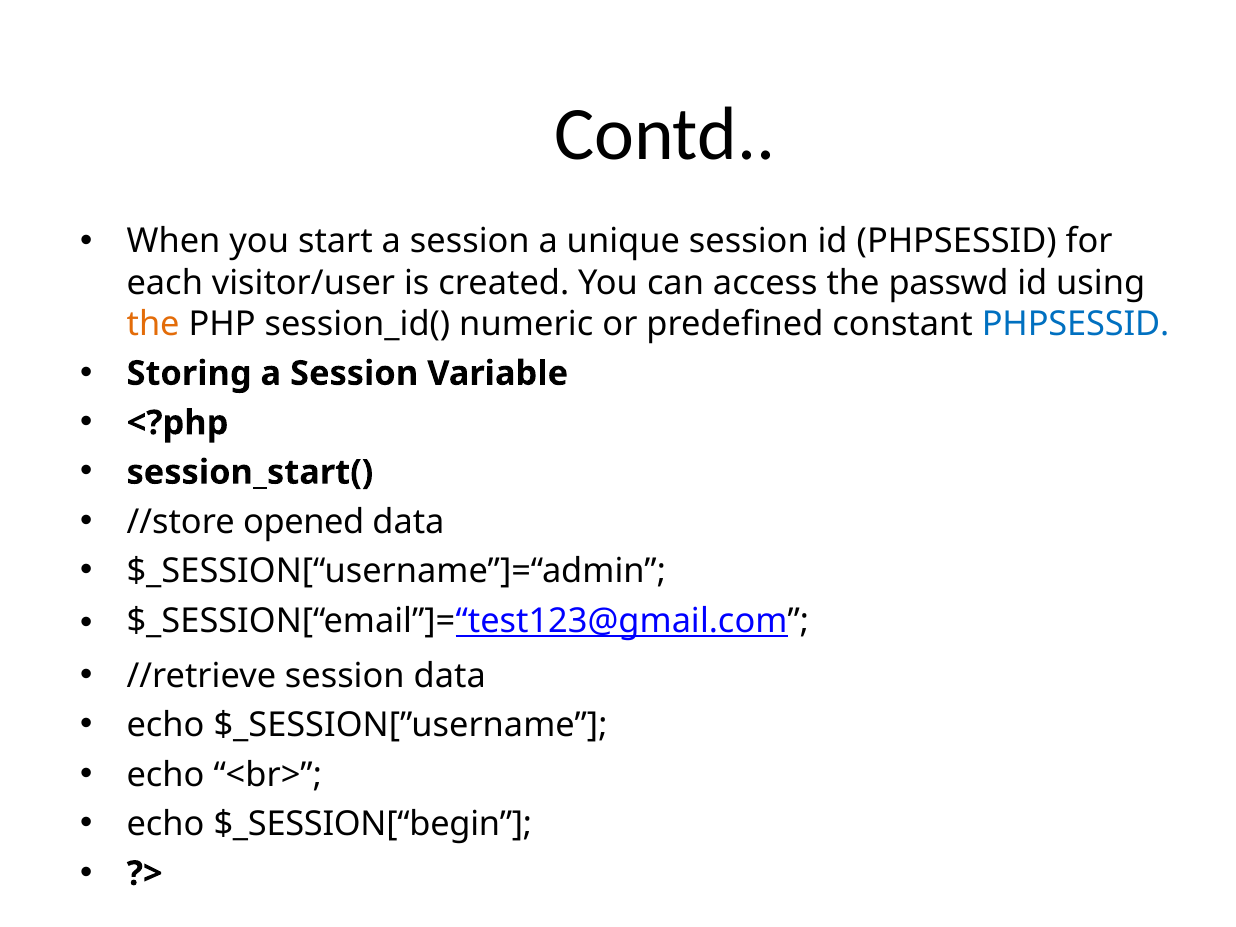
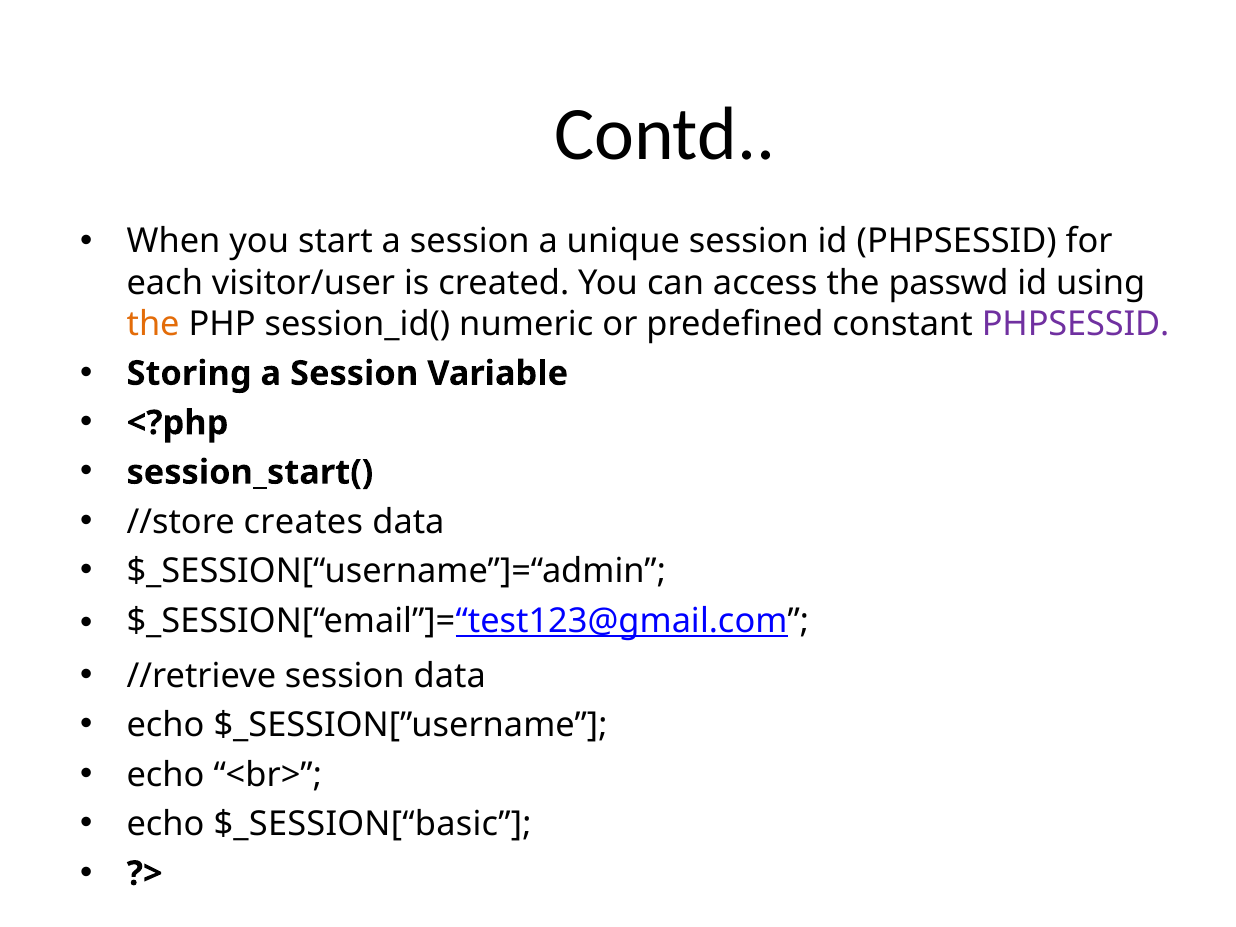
PHPSESSID at (1076, 324) colour: blue -> purple
opened: opened -> creates
$_SESSION[“begin: $_SESSION[“begin -> $_SESSION[“basic
